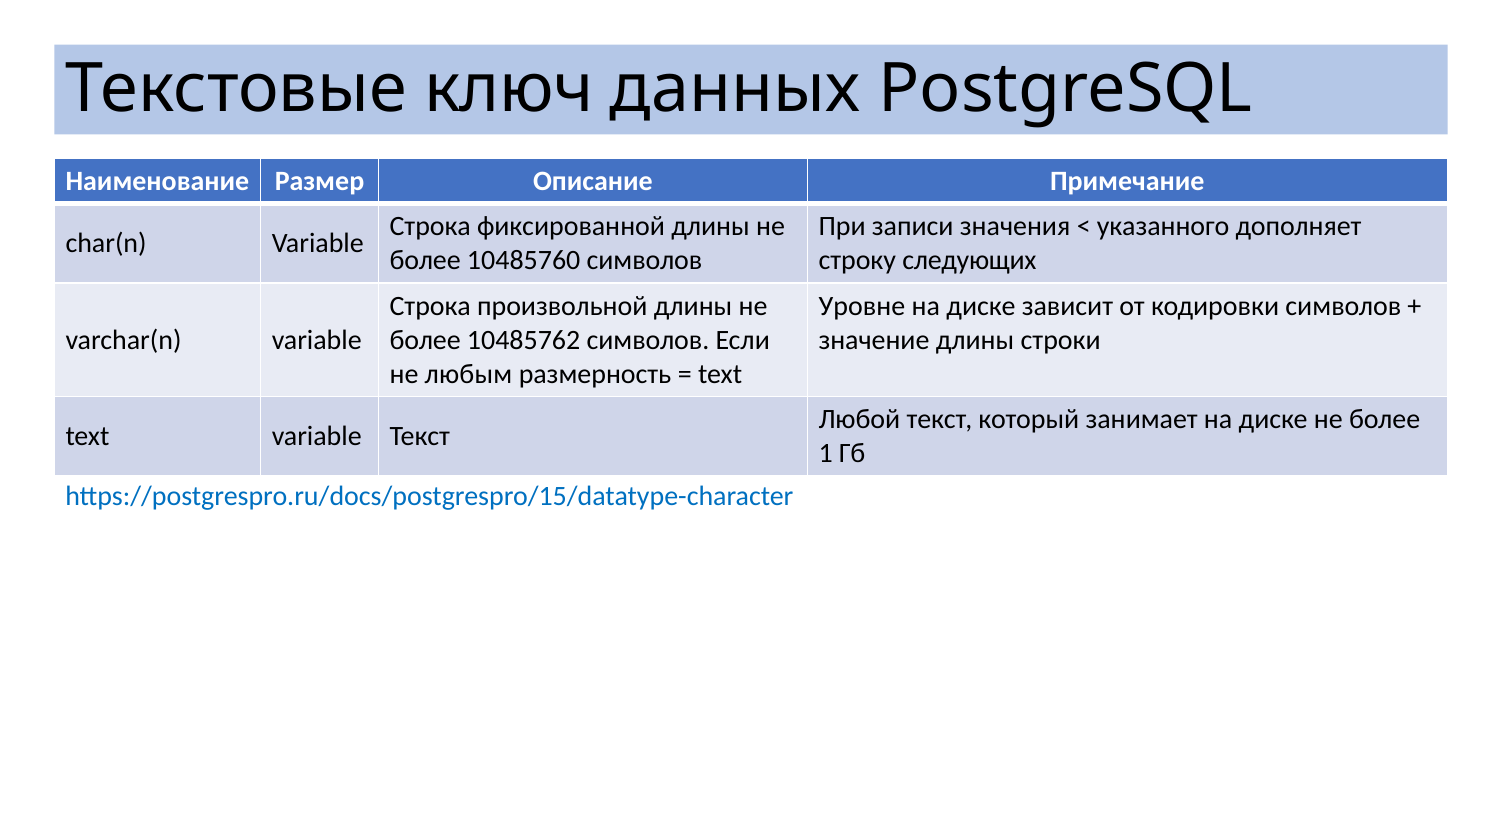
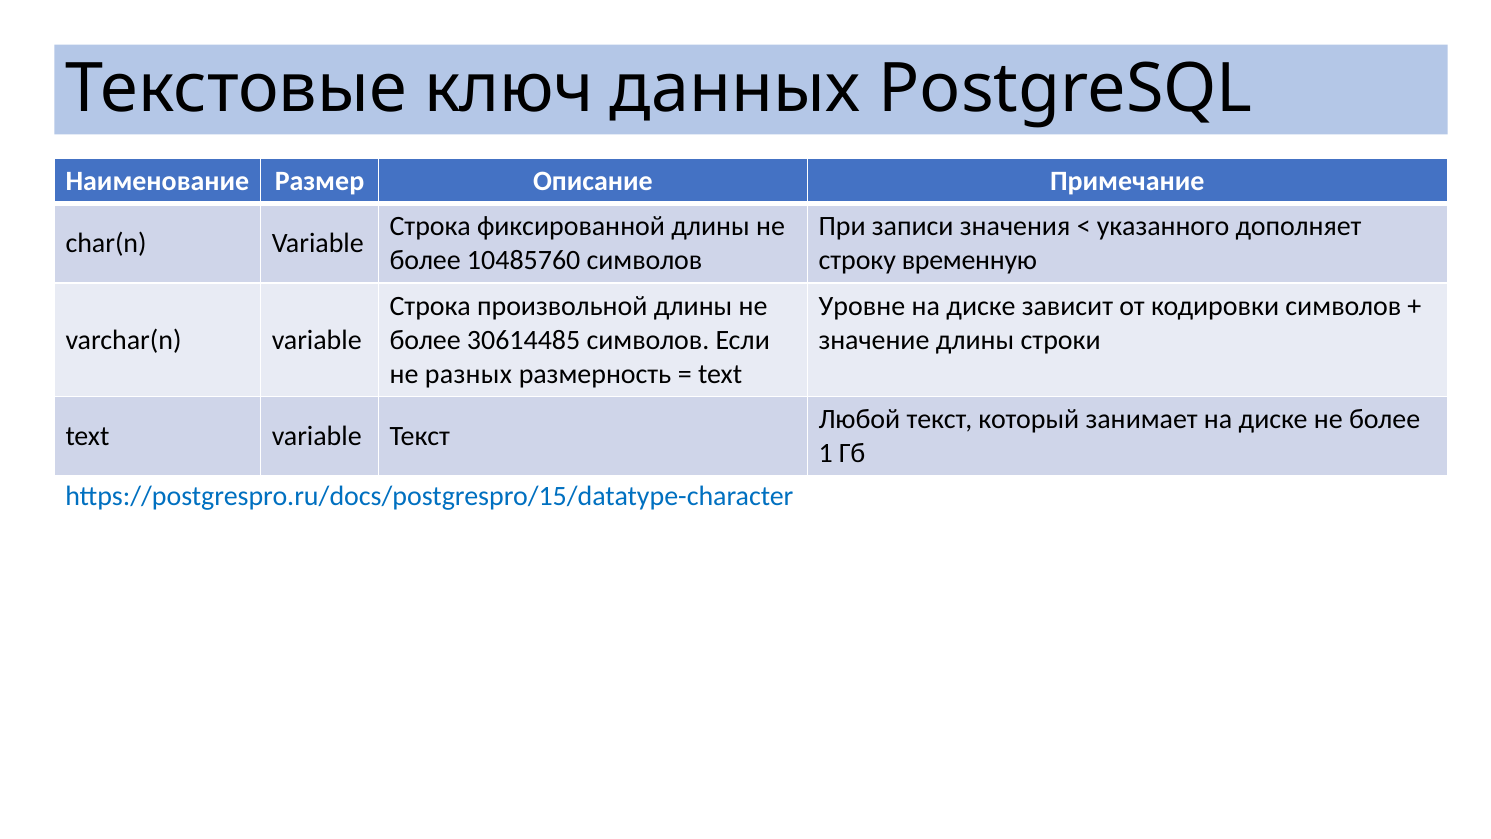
следующих: следующих -> временную
10485762: 10485762 -> 30614485
любым: любым -> разных
